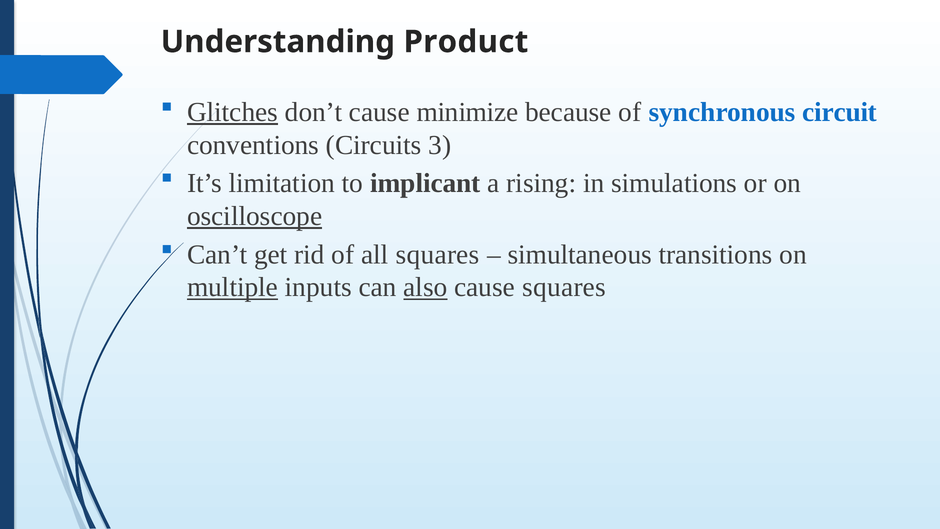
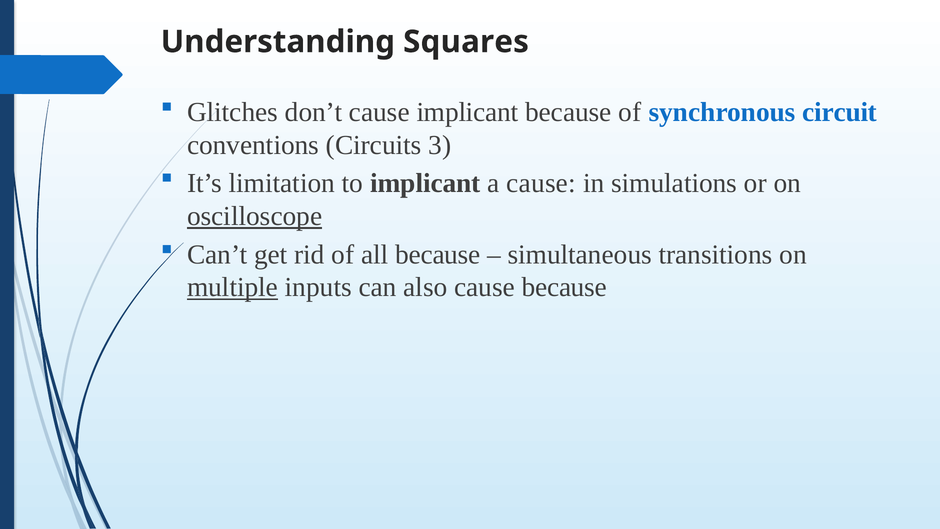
Product: Product -> Squares
Glitches underline: present -> none
cause minimize: minimize -> implicant
a rising: rising -> cause
all squares: squares -> because
also underline: present -> none
cause squares: squares -> because
